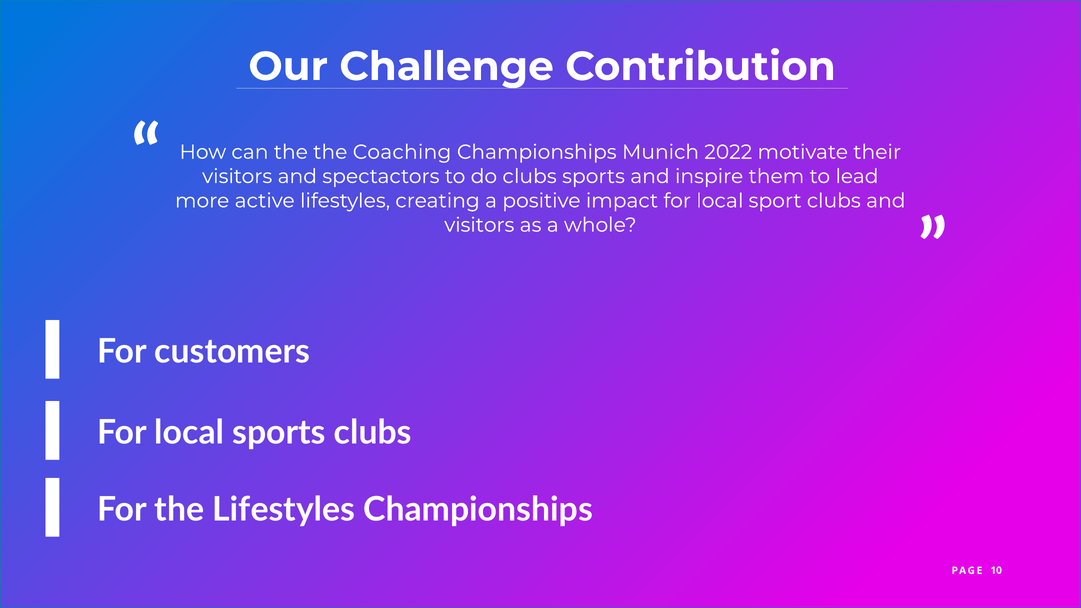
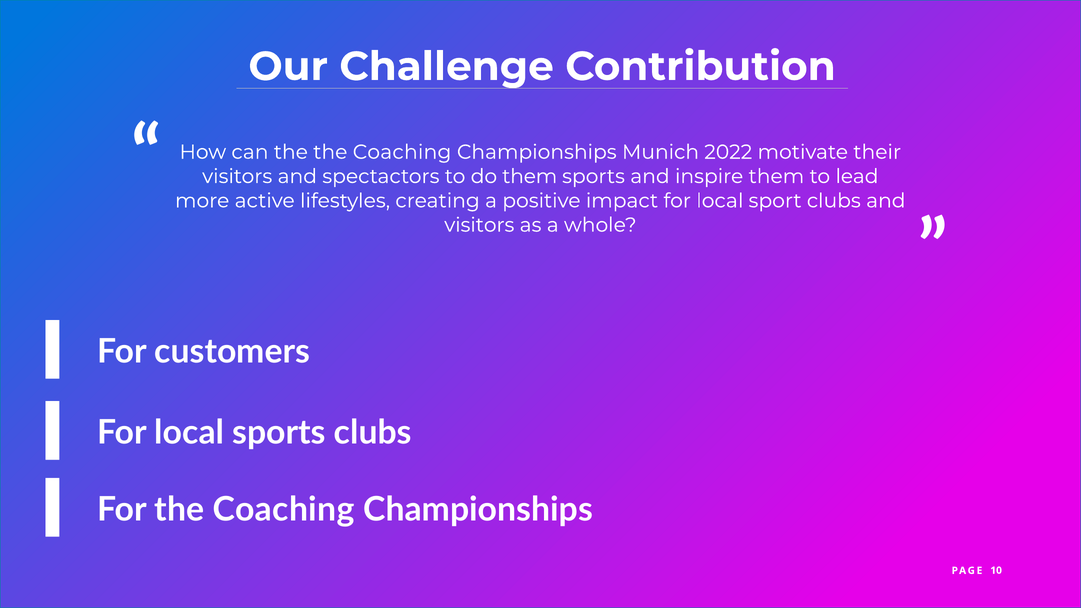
do clubs: clubs -> them
For the Lifestyles: Lifestyles -> Coaching
